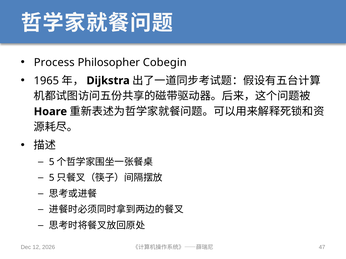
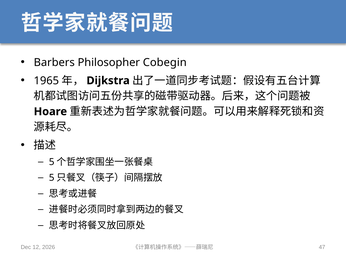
Process: Process -> Barbers
